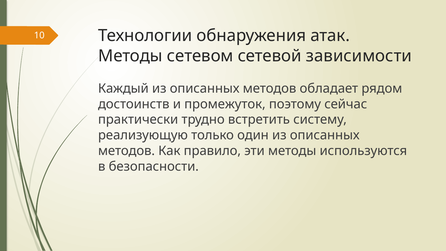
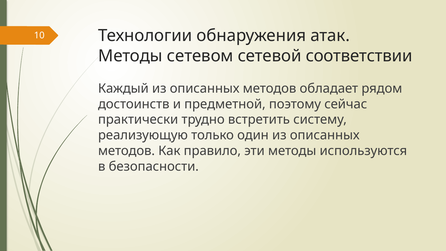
зависимости: зависимости -> соответствии
промежуток: промежуток -> предметной
